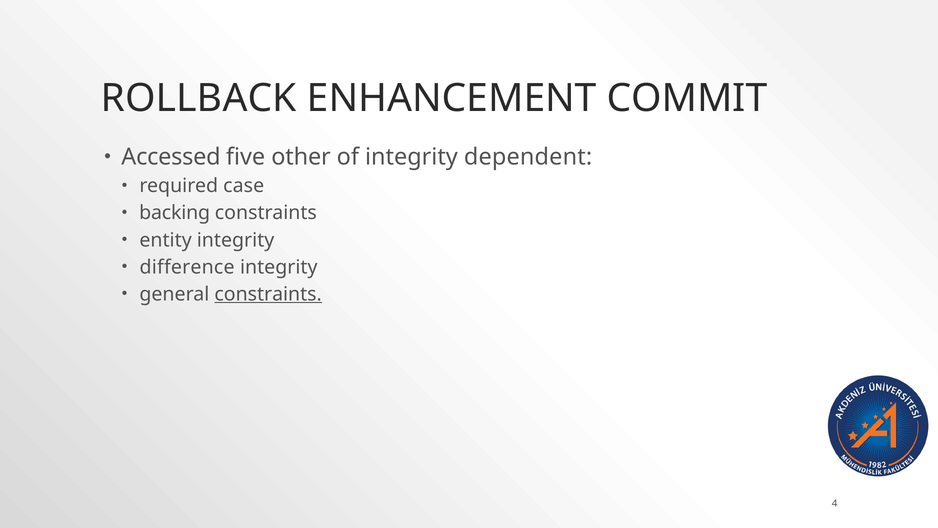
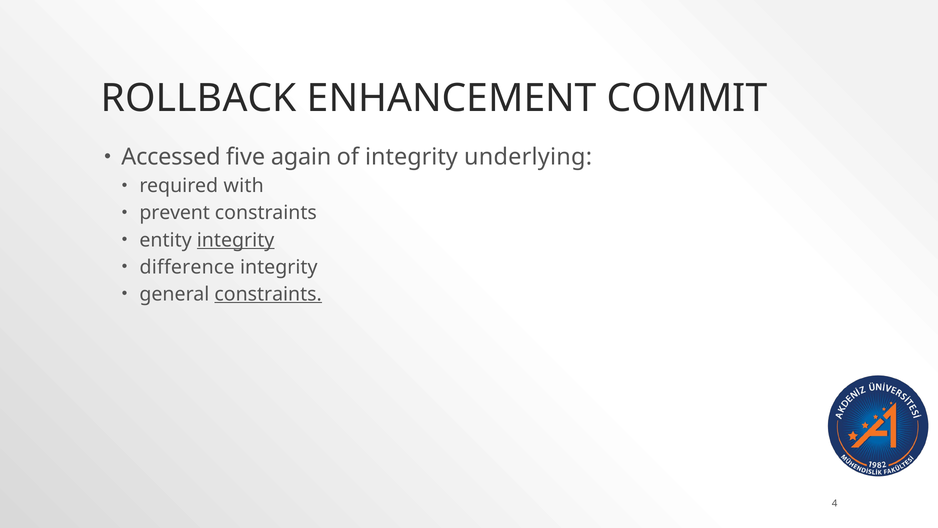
other: other -> again
dependent: dependent -> underlying
case: case -> with
backing: backing -> prevent
integrity at (236, 240) underline: none -> present
